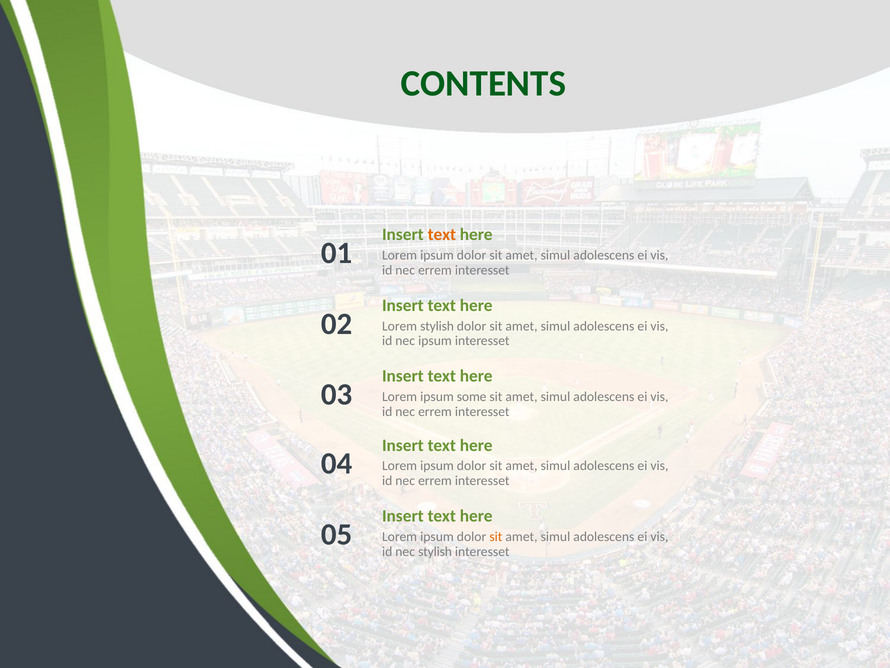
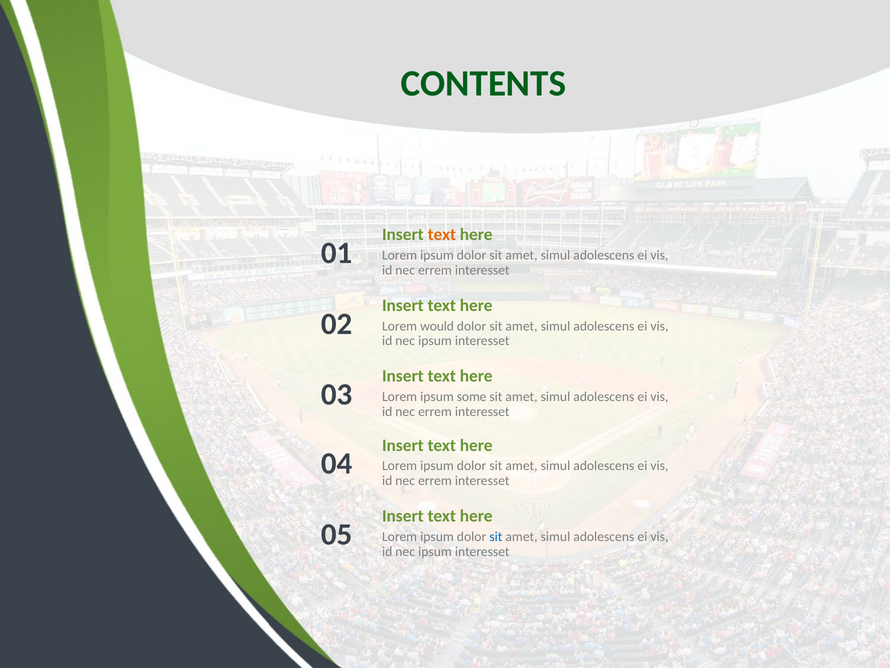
Lorem stylish: stylish -> would
sit at (496, 536) colour: orange -> blue
stylish at (435, 551): stylish -> ipsum
